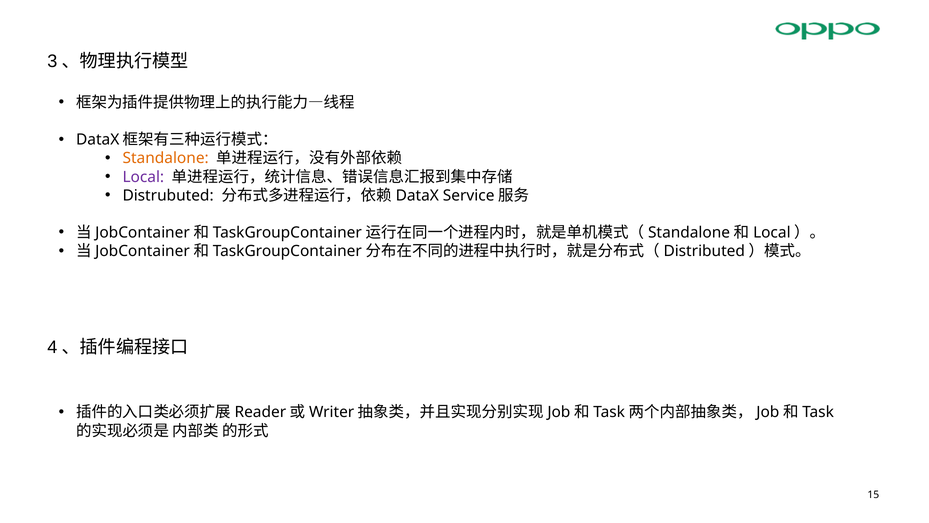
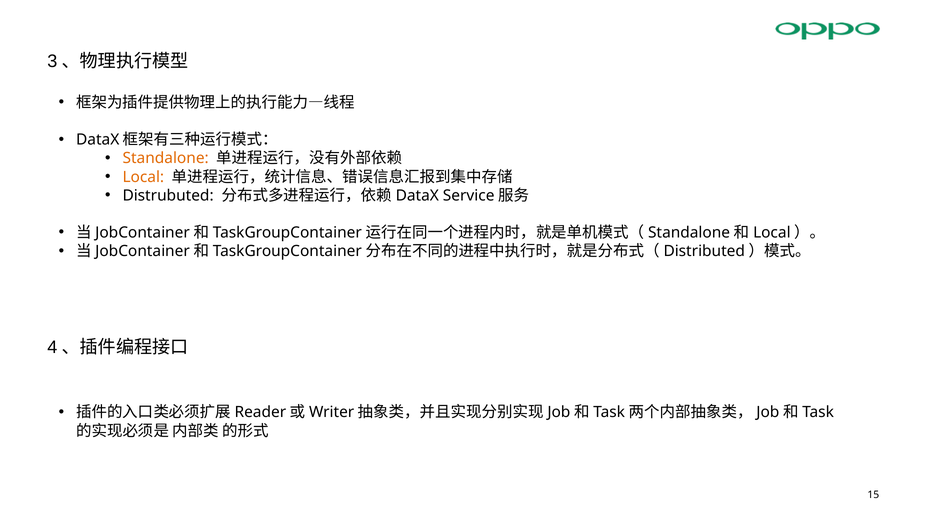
Local colour: purple -> orange
